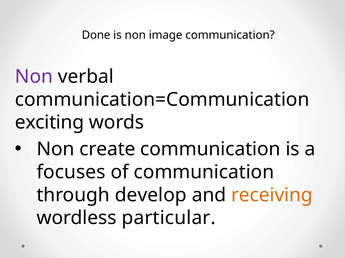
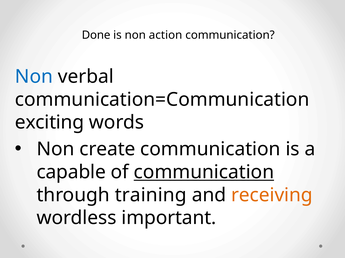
image: image -> action
Non at (34, 77) colour: purple -> blue
focuses: focuses -> capable
communication at (204, 173) underline: none -> present
develop: develop -> training
particular: particular -> important
